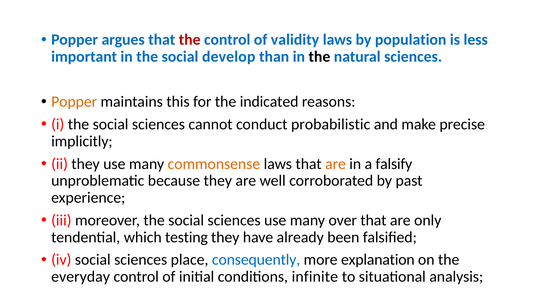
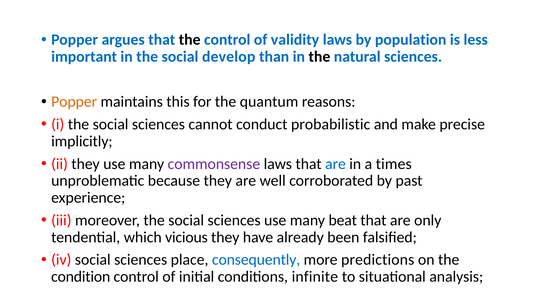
the at (190, 40) colour: red -> black
indicated: indicated -> quantum
commonsense colour: orange -> purple
are at (335, 164) colour: orange -> blue
falsify: falsify -> times
over: over -> beat
testing: testing -> vicious
explanation: explanation -> predictions
everyday: everyday -> condition
